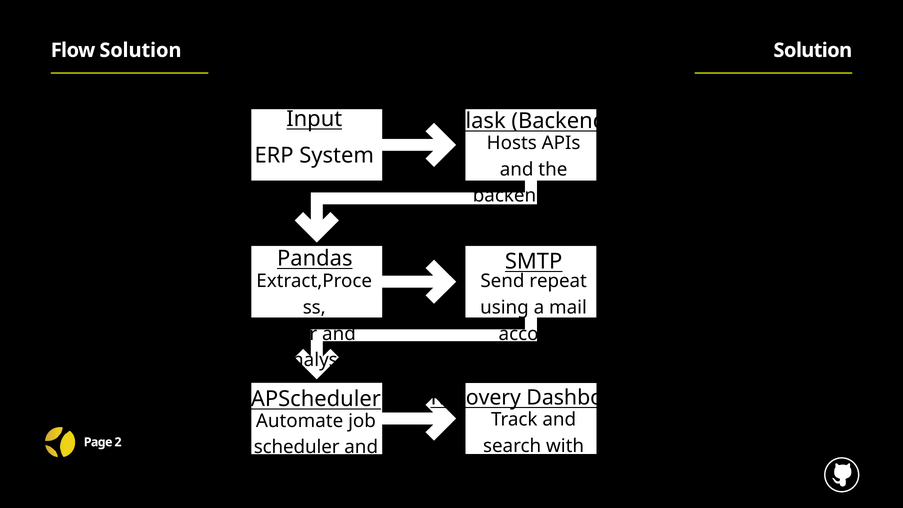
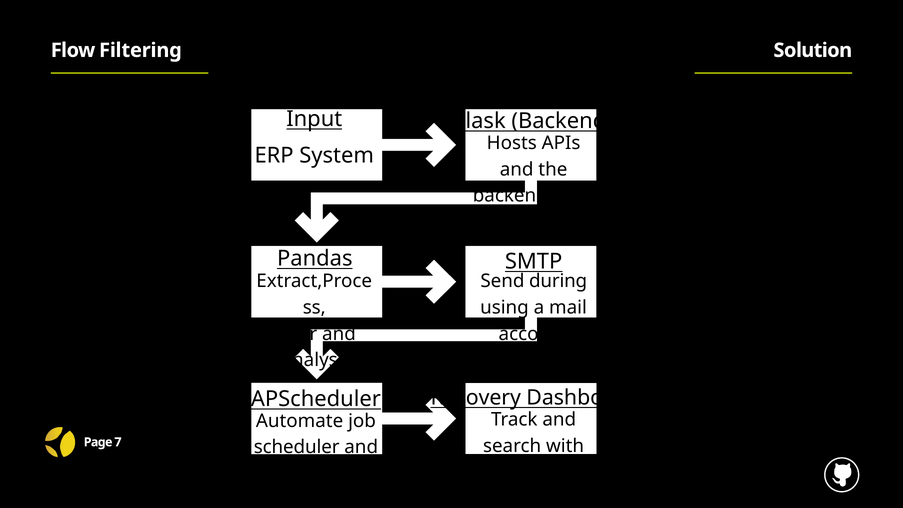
Flow Solution: Solution -> Filtering
repeat: repeat -> during
2: 2 -> 7
